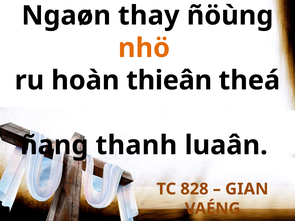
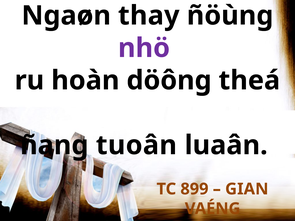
nhö colour: orange -> purple
thieân: thieân -> döông
thanh: thanh -> tuoân
828: 828 -> 899
